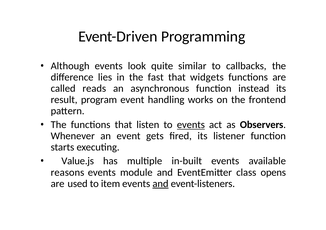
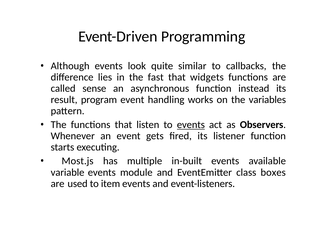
reads: reads -> sense
frontend: frontend -> variables
Value.js: Value.js -> Most.js
reasons: reasons -> variable
opens: opens -> boxes
and at (160, 184) underline: present -> none
